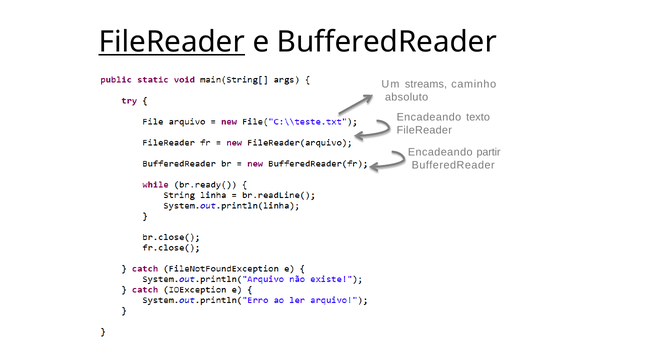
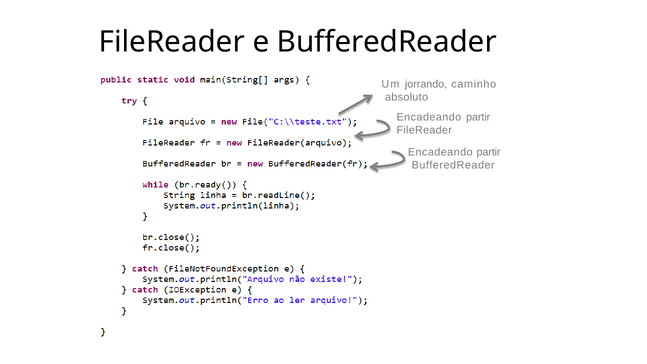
FileReader at (172, 42) underline: present -> none
streams: streams -> jorrando
texto at (478, 117): texto -> partir
